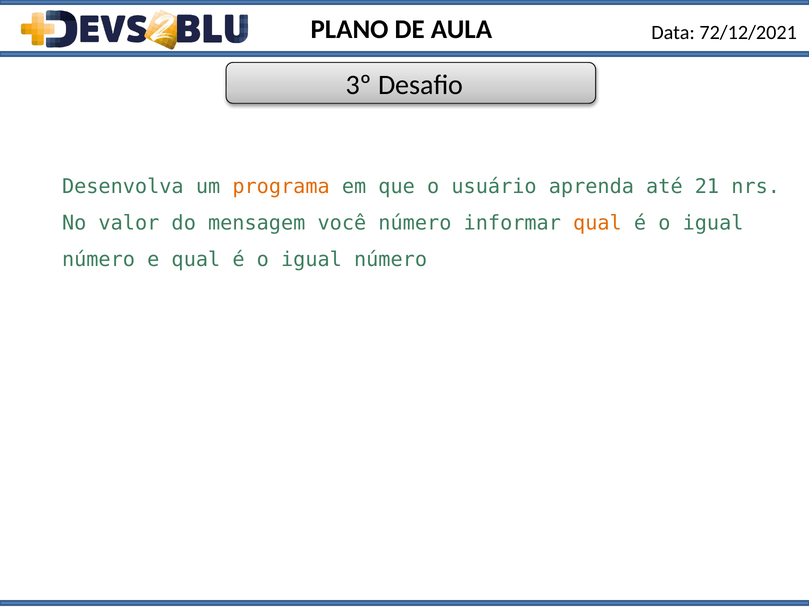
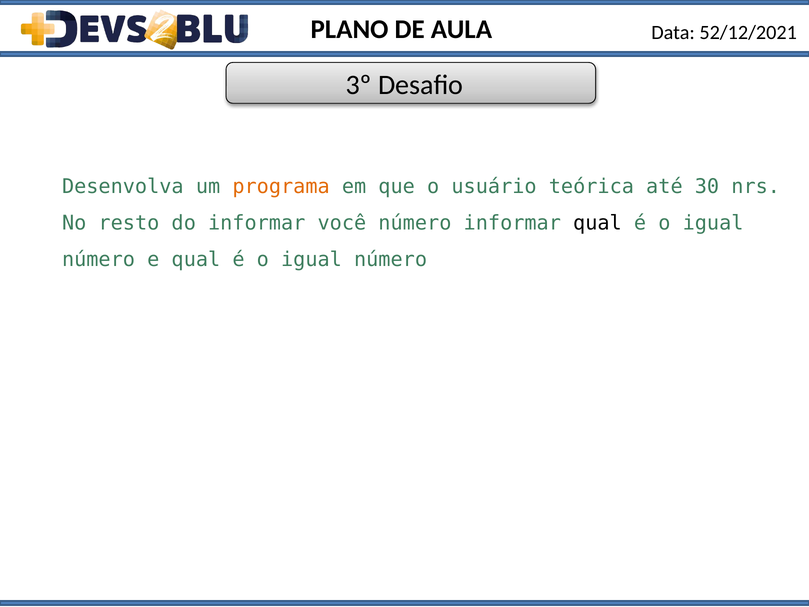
72/12/2021: 72/12/2021 -> 52/12/2021
aprenda: aprenda -> teórica
21: 21 -> 30
valor: valor -> resto
do mensagem: mensagem -> informar
qual at (597, 223) colour: orange -> black
